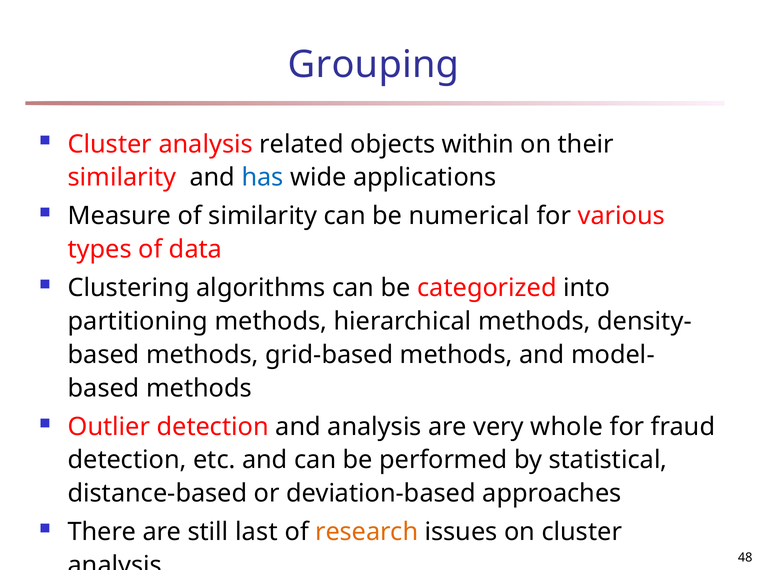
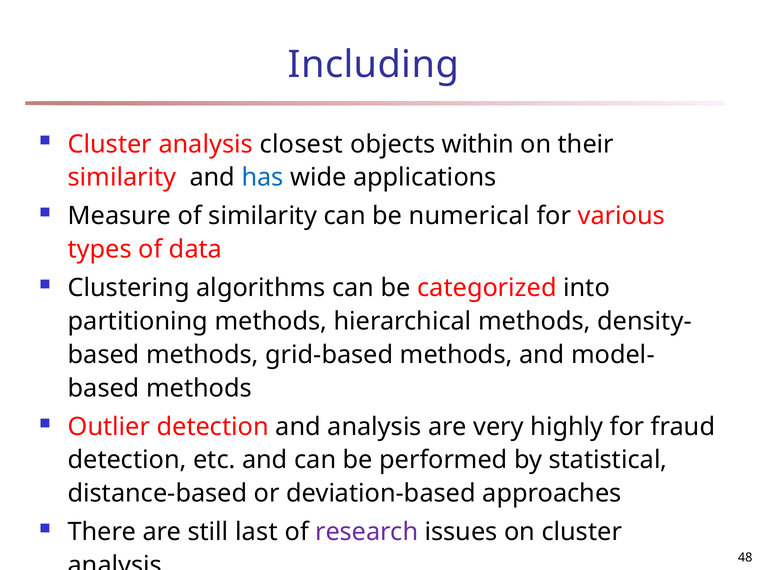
Grouping: Grouping -> Including
related: related -> closest
whole: whole -> highly
research colour: orange -> purple
